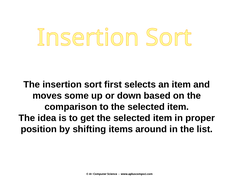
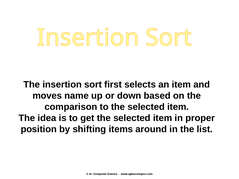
some: some -> name
